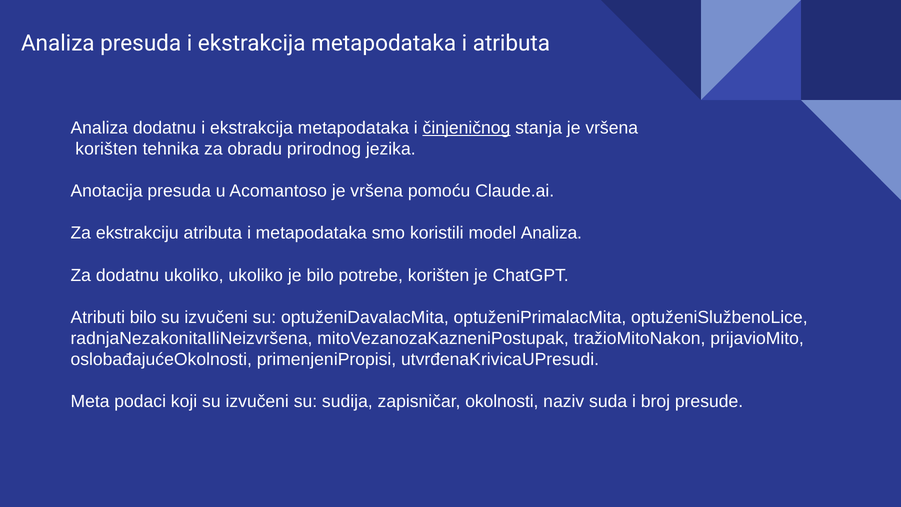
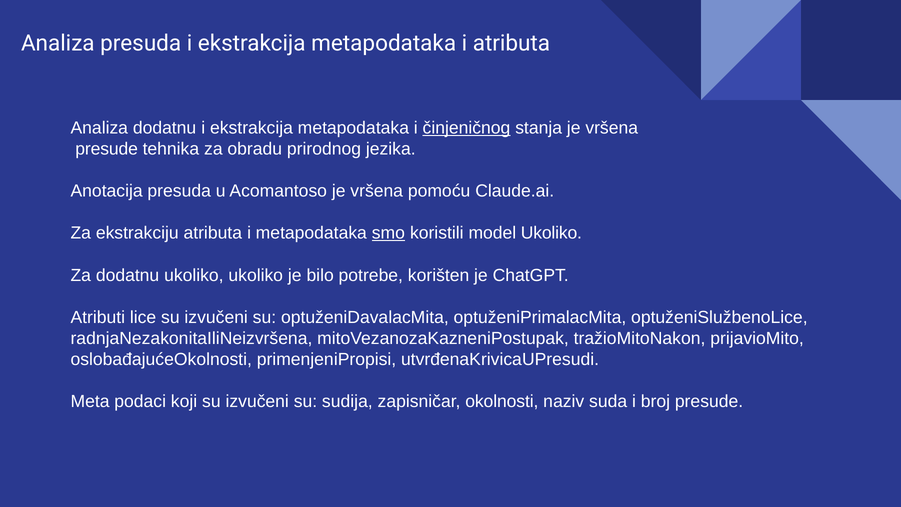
korišten at (106, 149): korišten -> presude
smo underline: none -> present
model Analiza: Analiza -> Ukoliko
Atributi bilo: bilo -> lice
